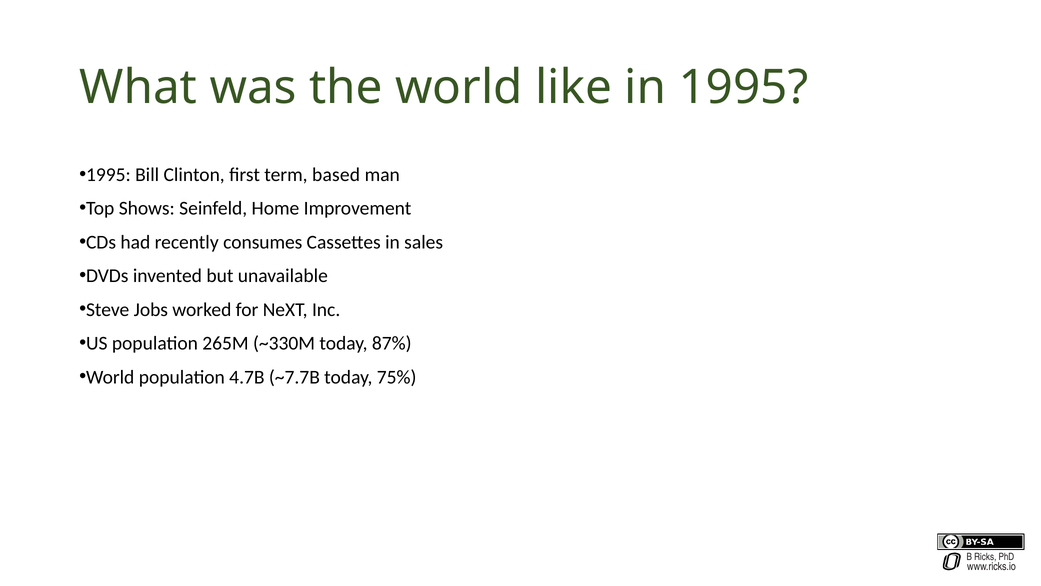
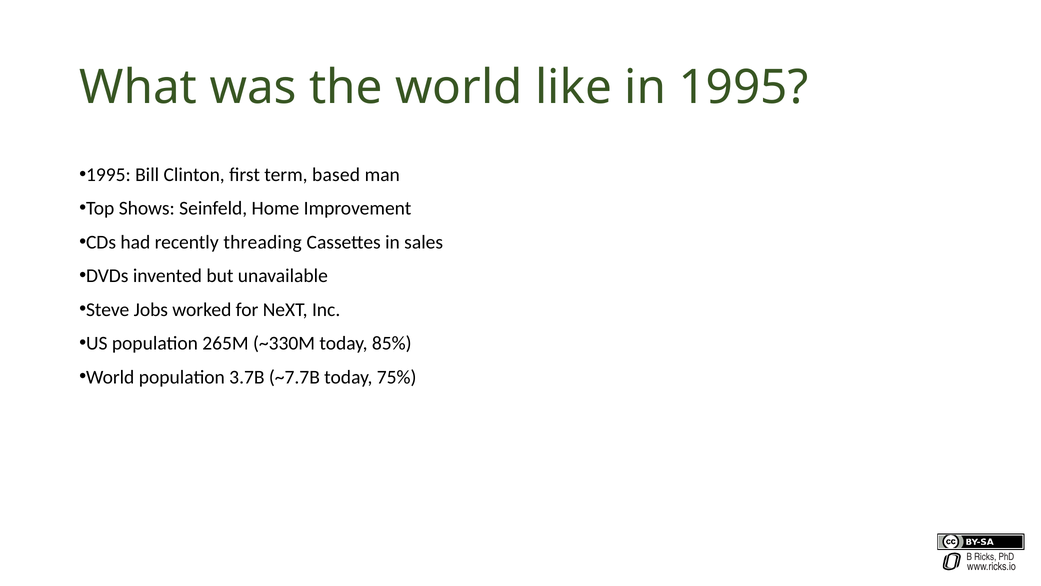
consumes: consumes -> threading
87%: 87% -> 85%
4.7B: 4.7B -> 3.7B
